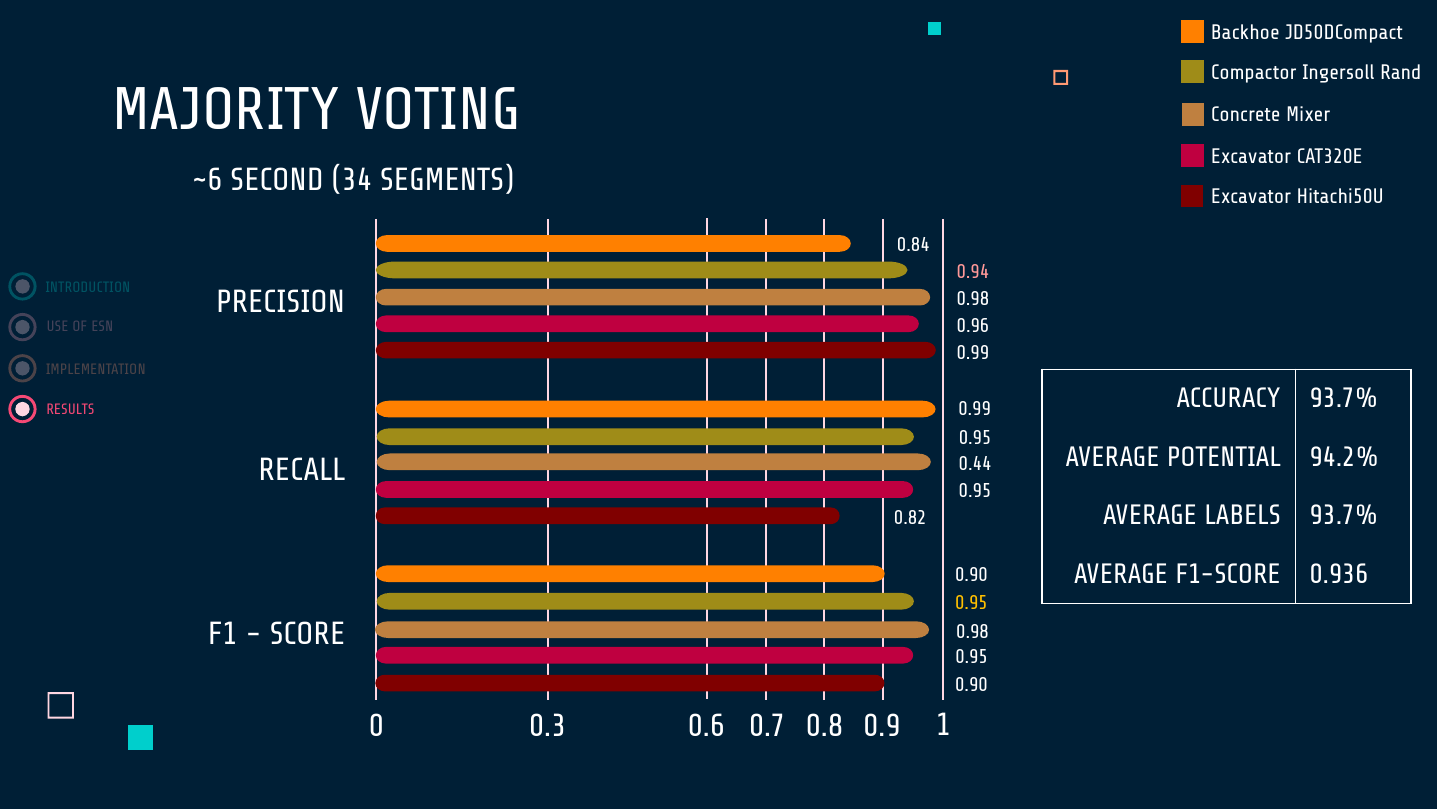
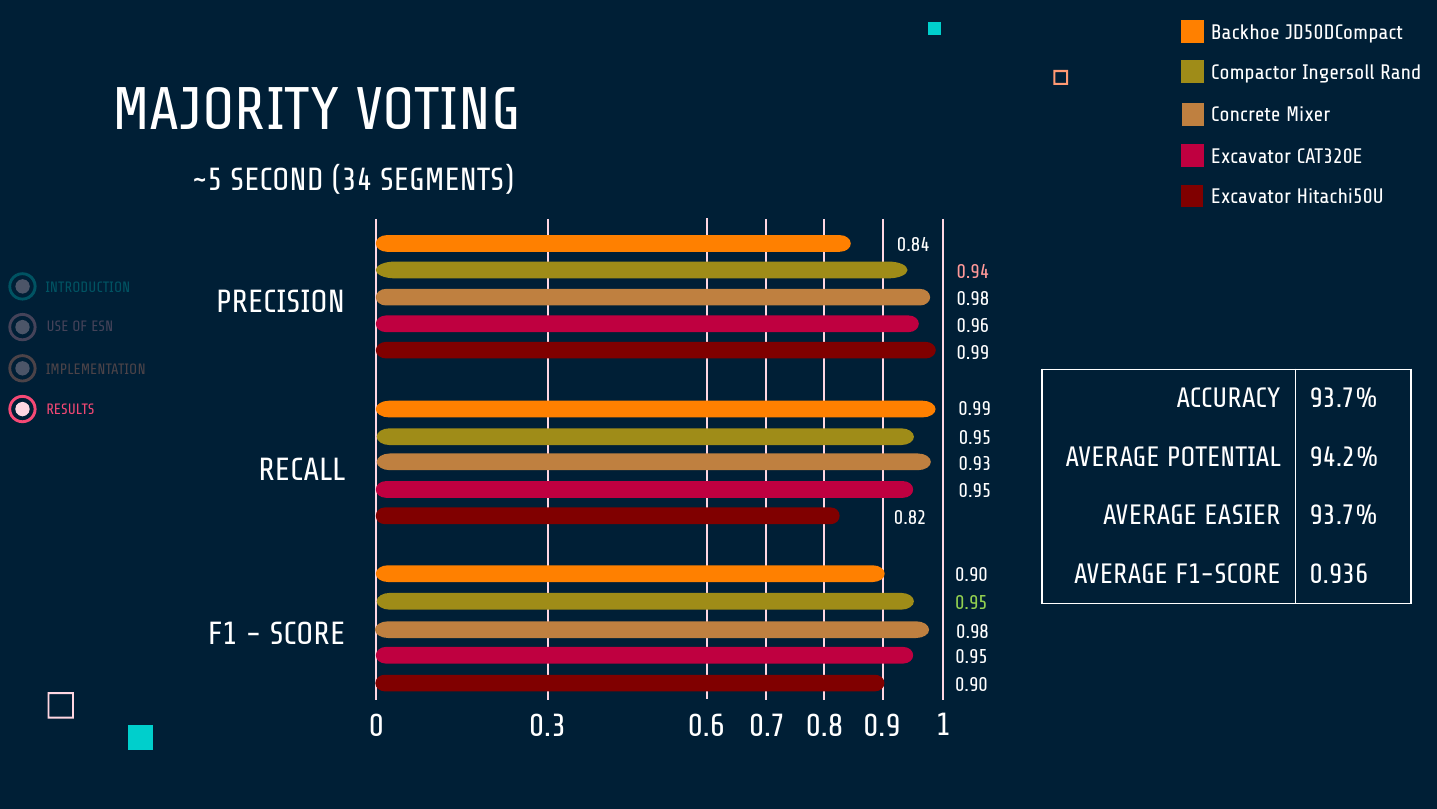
~6: ~6 -> ~5
0.44: 0.44 -> 0.93
LABELS: LABELS -> EASIER
0.95 at (971, 602) colour: yellow -> light green
